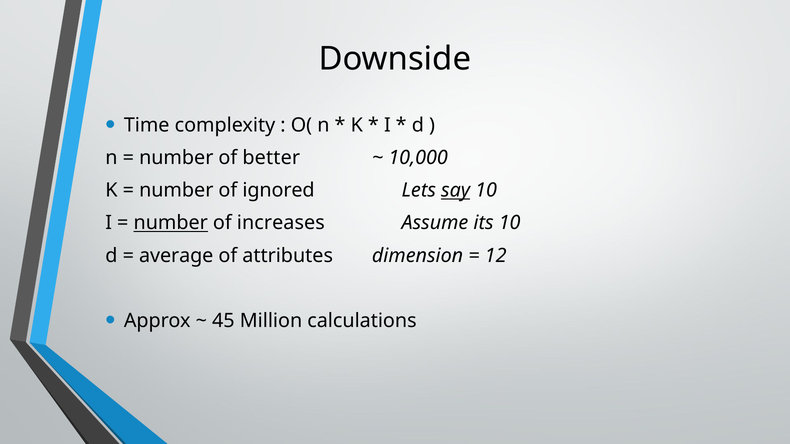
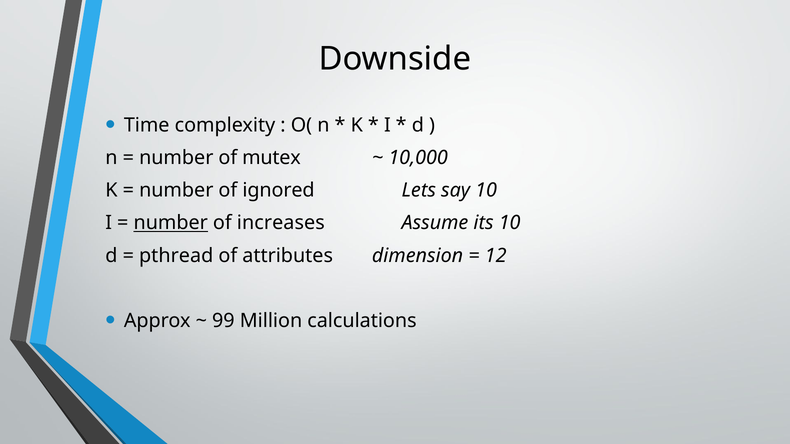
better: better -> mutex
say underline: present -> none
average: average -> pthread
45: 45 -> 99
